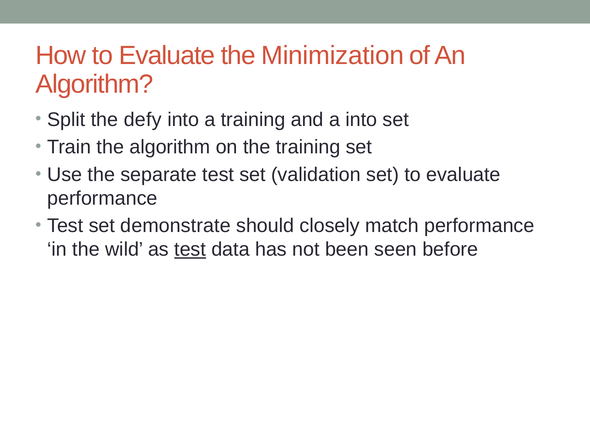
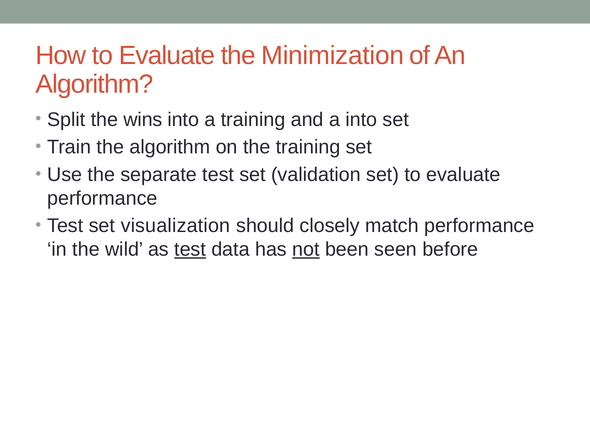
defy: defy -> wins
demonstrate: demonstrate -> visualization
not underline: none -> present
